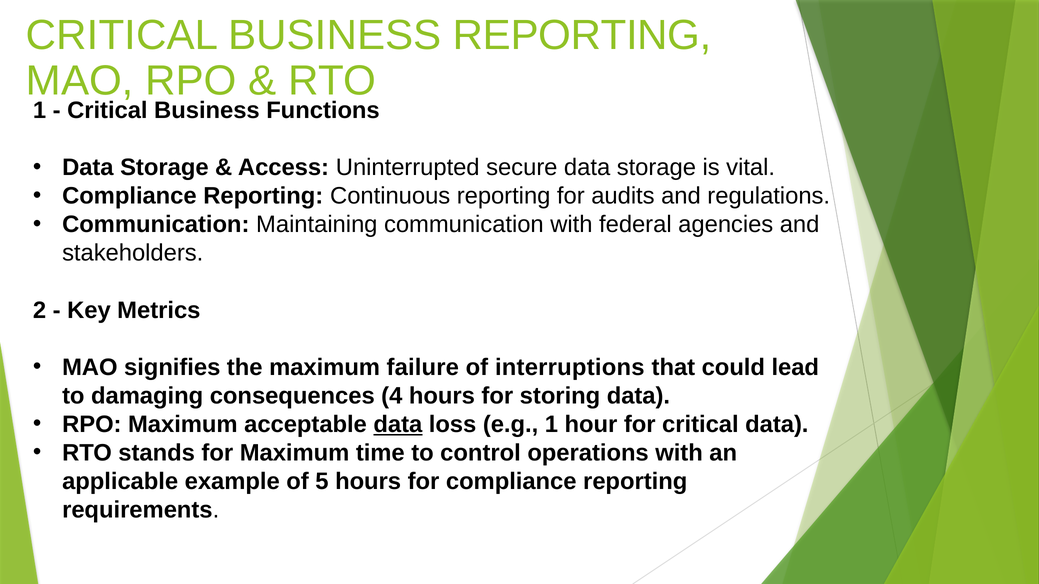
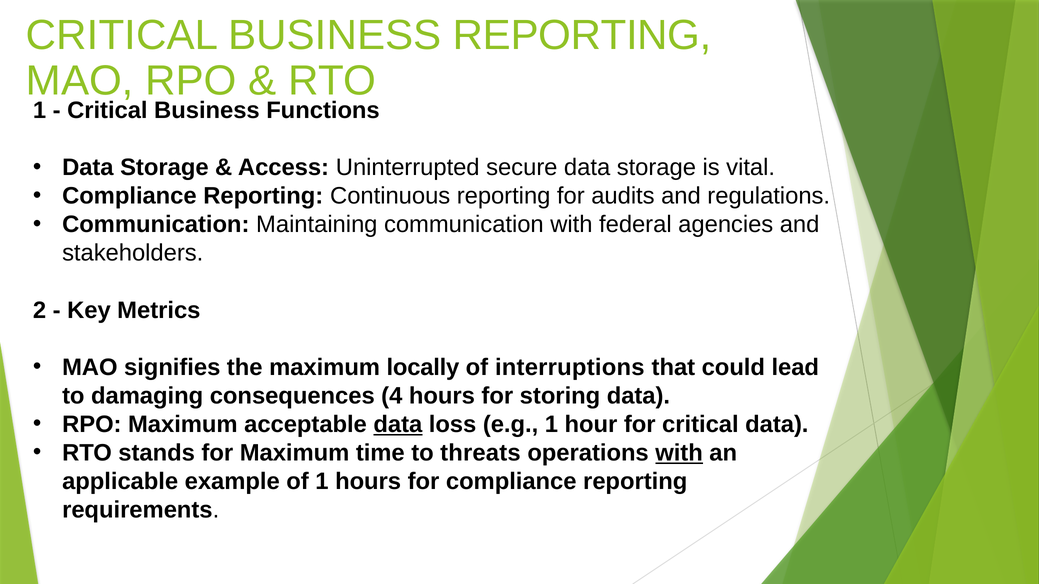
failure: failure -> locally
control: control -> threats
with at (679, 453) underline: none -> present
of 5: 5 -> 1
